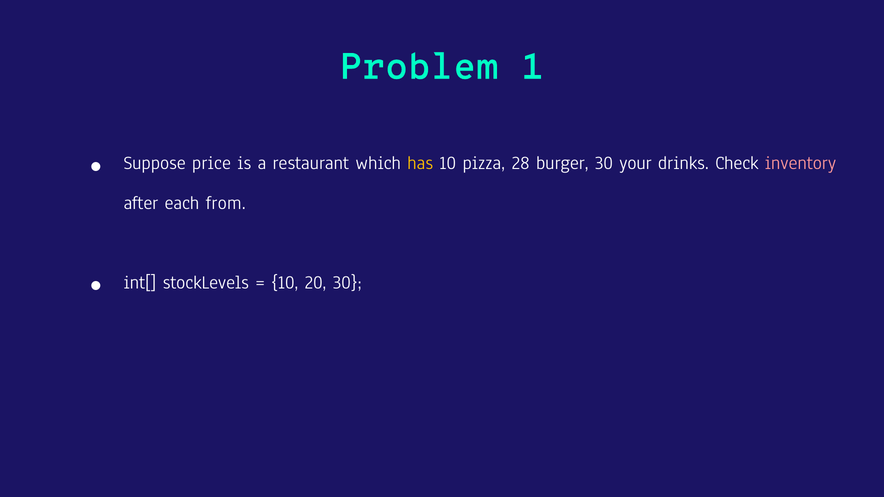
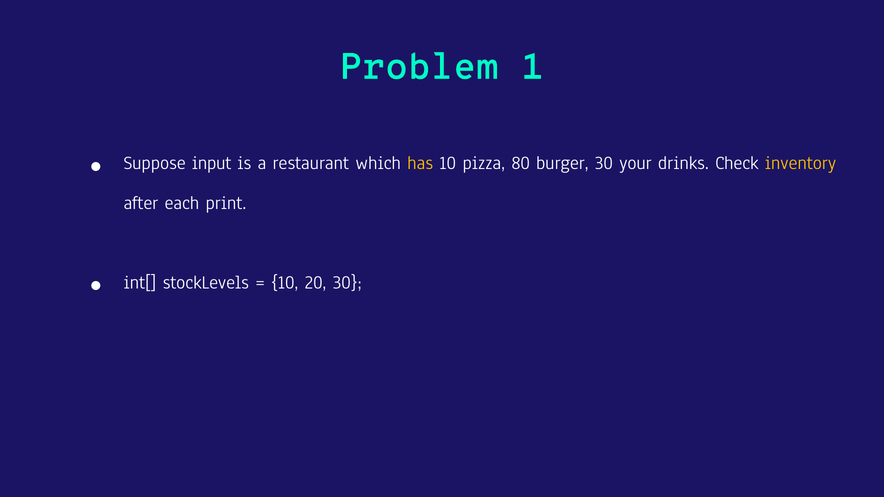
price: price -> input
28: 28 -> 80
inventory colour: pink -> yellow
from: from -> print
